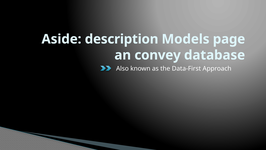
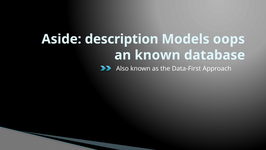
page: page -> oops
an convey: convey -> known
